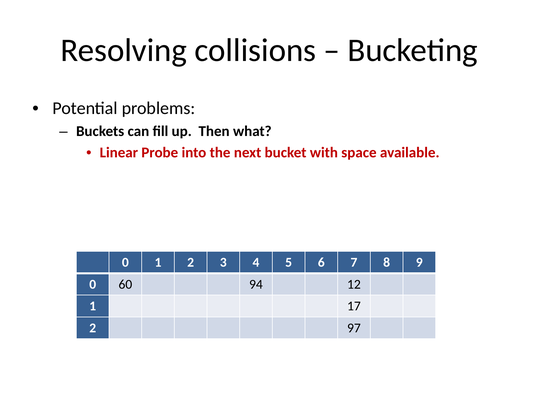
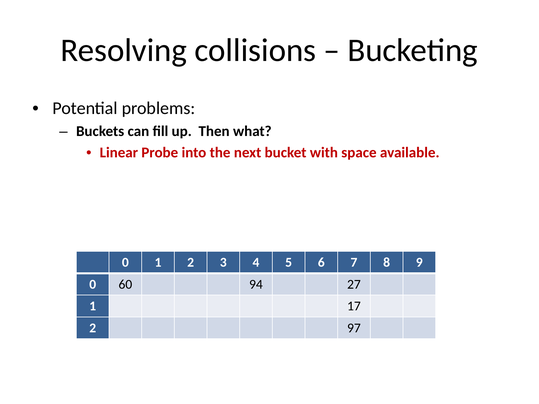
12: 12 -> 27
